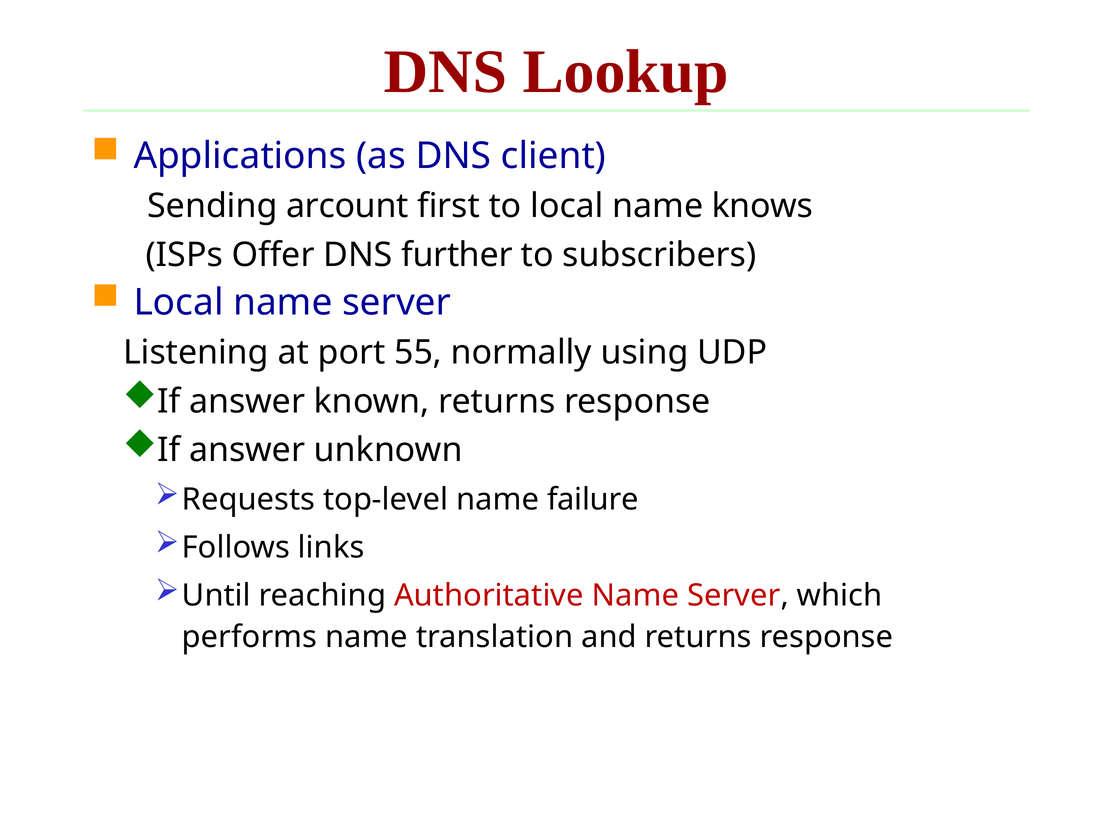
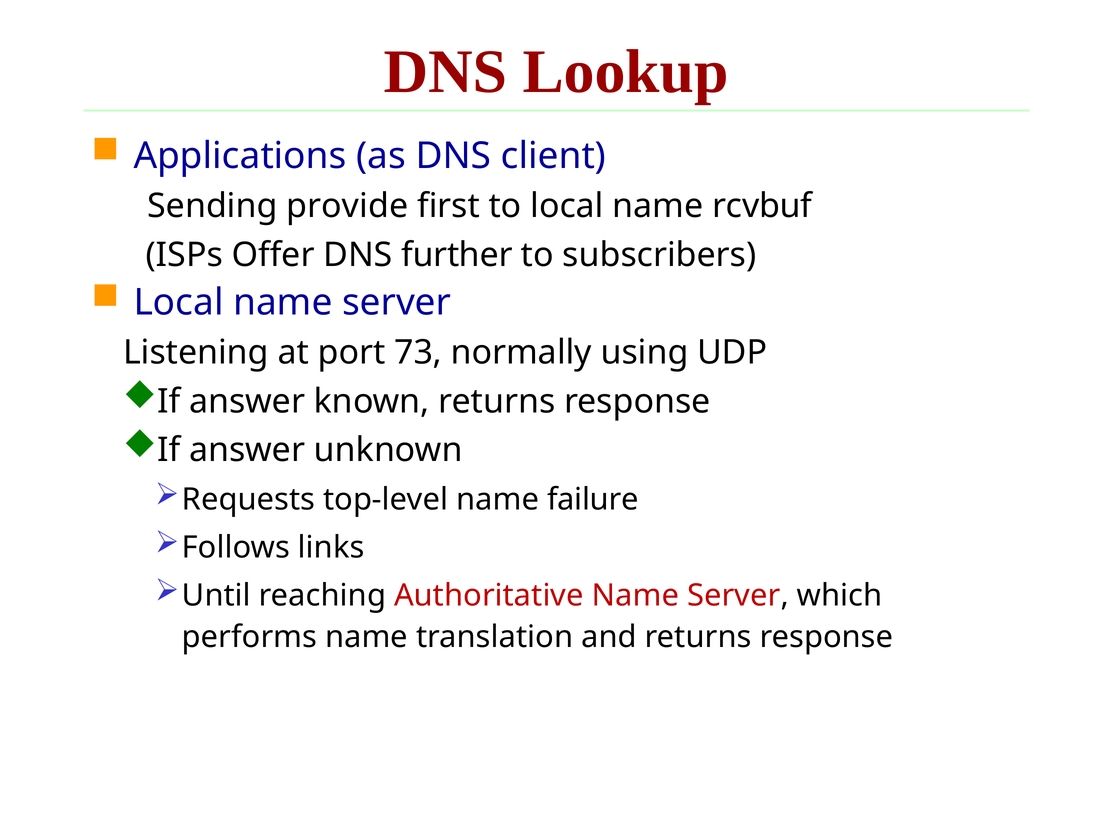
arcount: arcount -> provide
knows: knows -> rcvbuf
55: 55 -> 73
